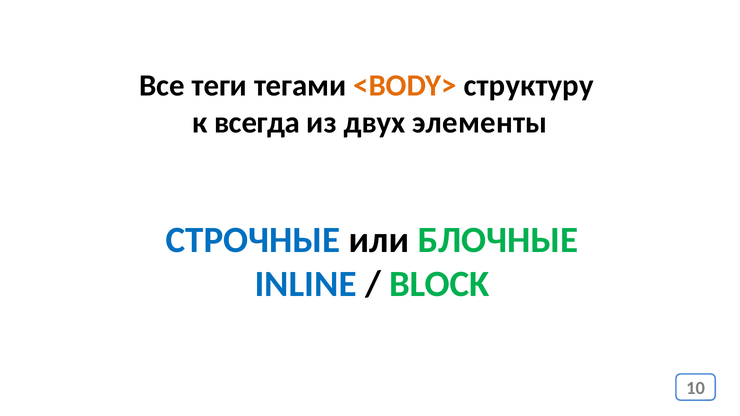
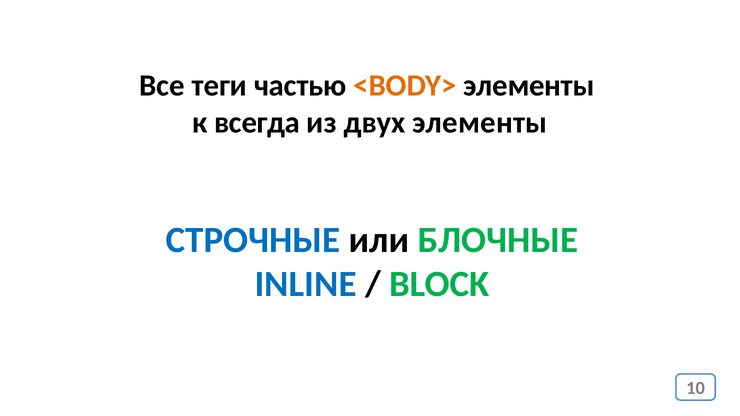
тегами: тегами -> частью
<BODY> структуру: структуру -> элементы
